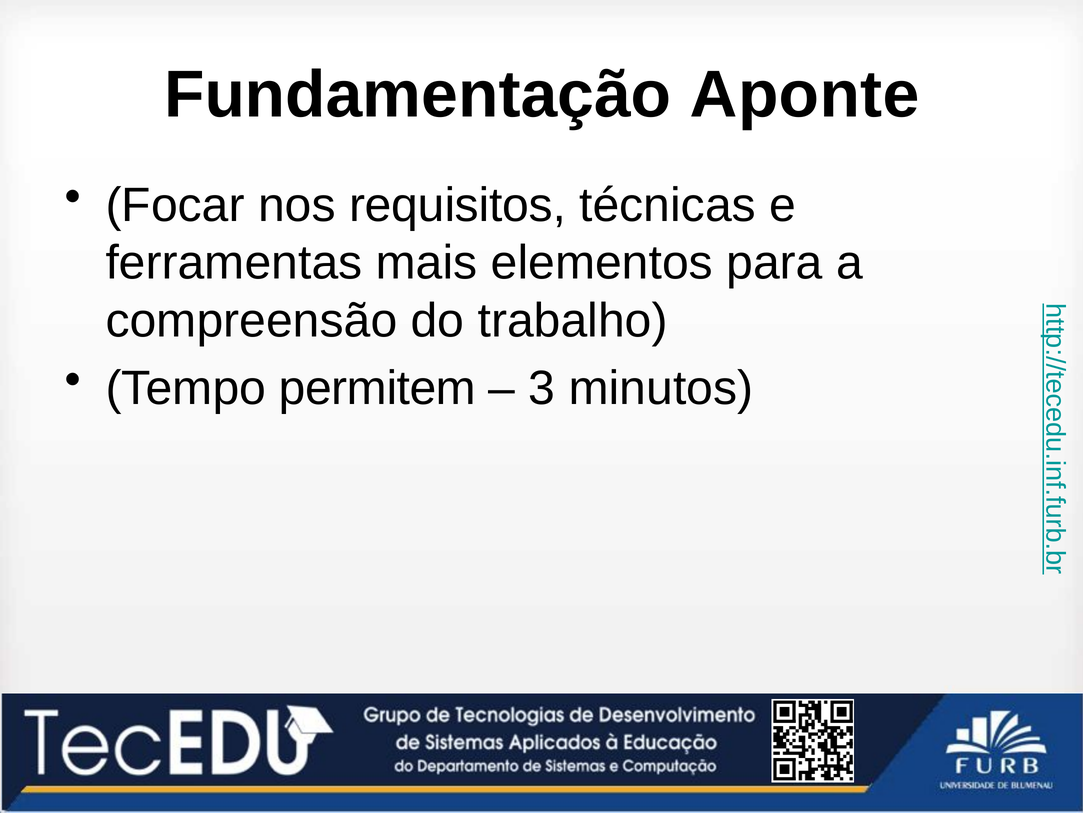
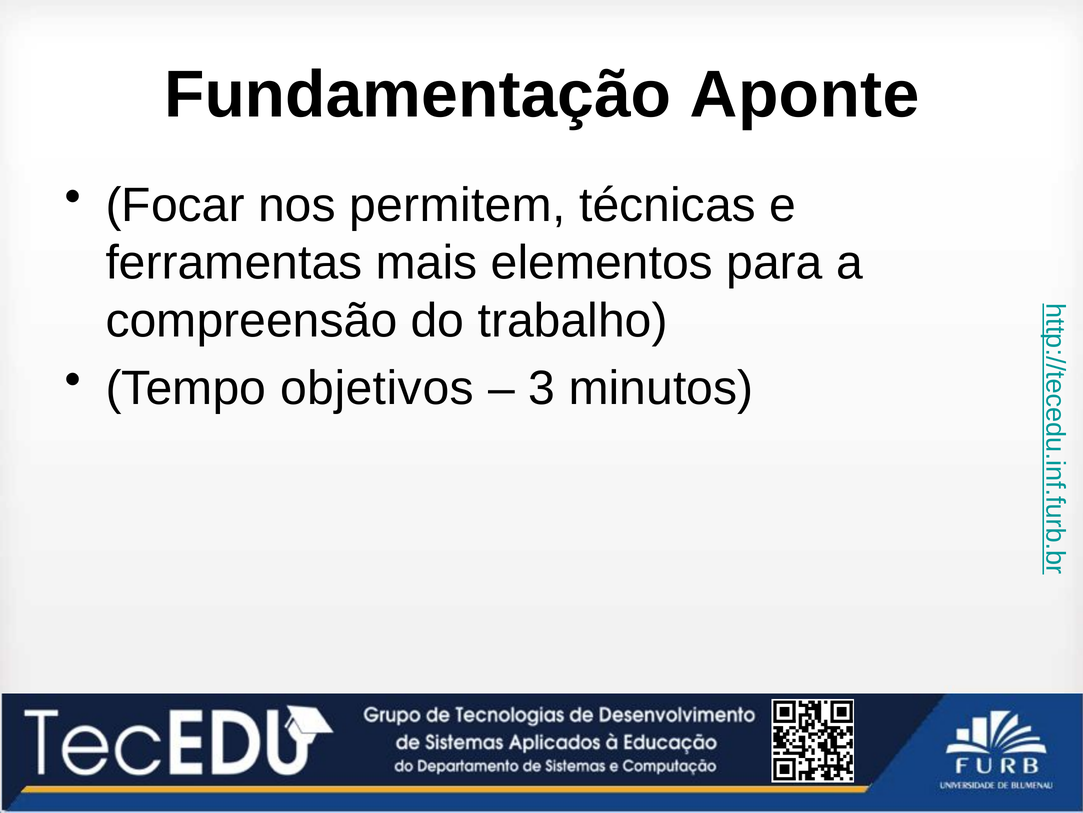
requisitos: requisitos -> permitem
permitem: permitem -> objetivos
